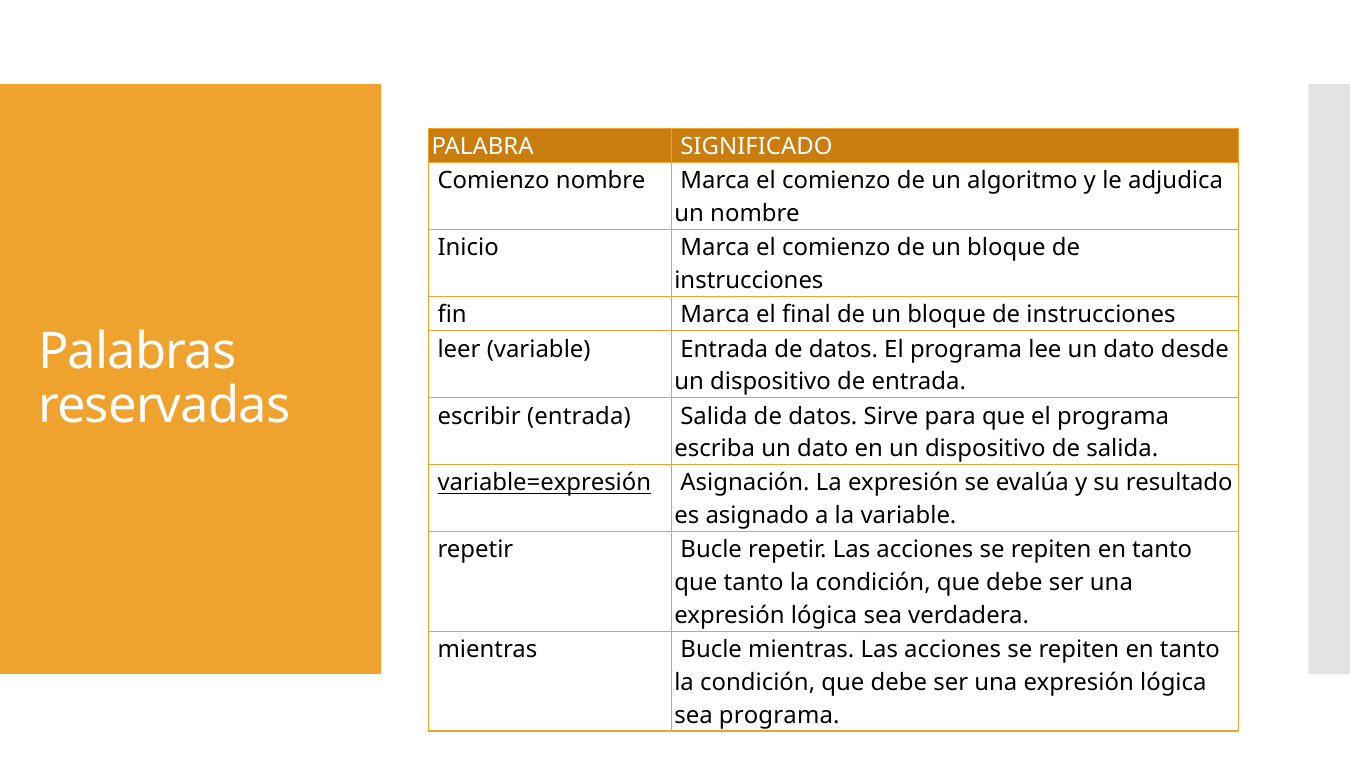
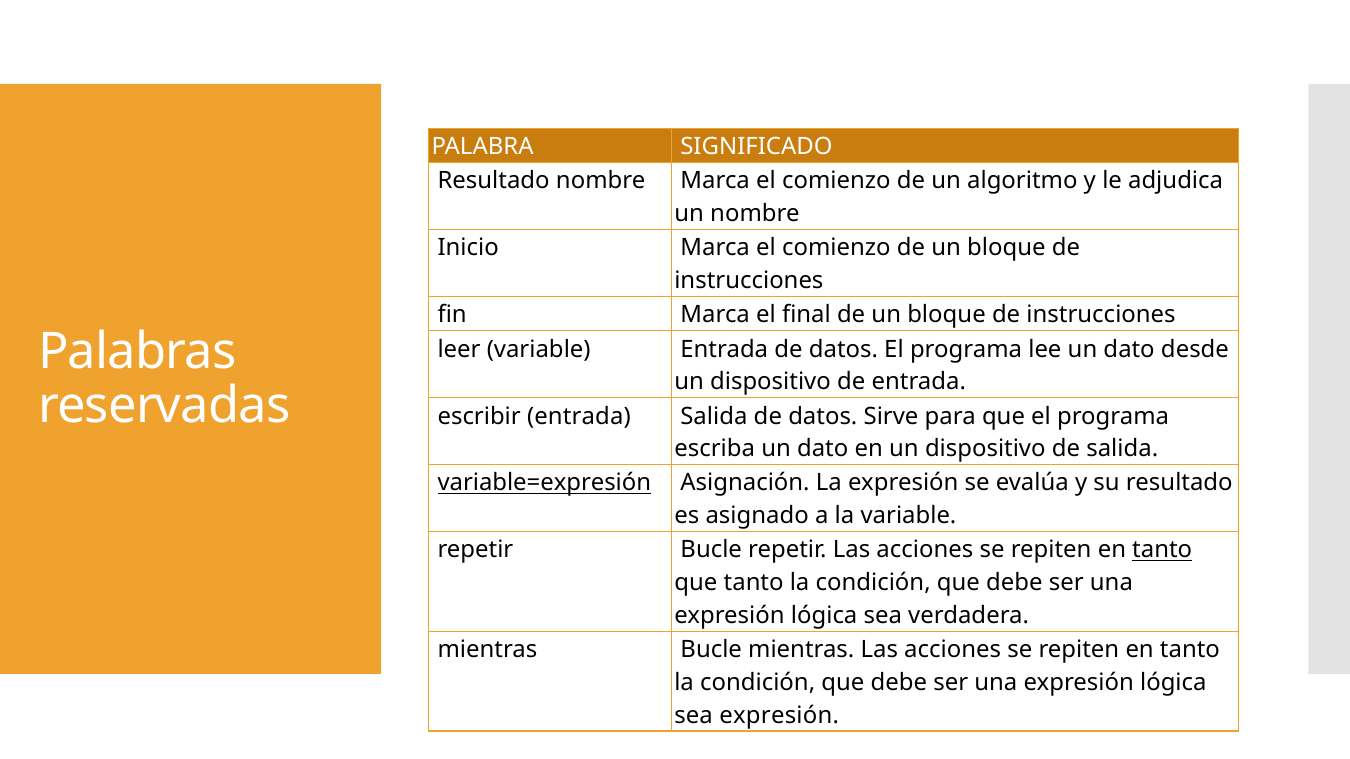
Comienzo at (494, 181): Comienzo -> Resultado
tanto at (1162, 550) underline: none -> present
sea programa: programa -> expresión
